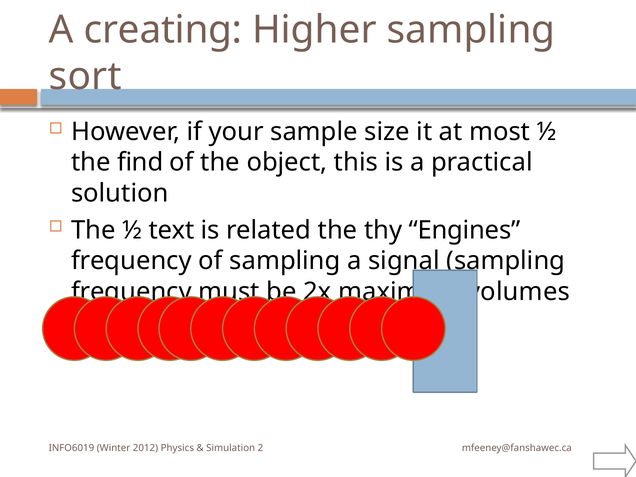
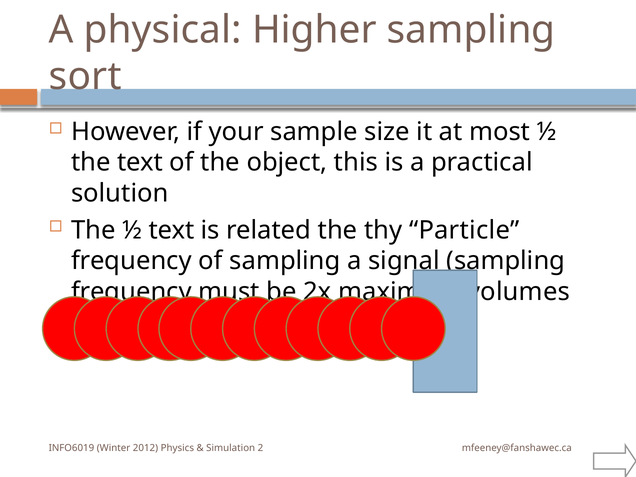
creating: creating -> physical
the find: find -> text
Engines: Engines -> Particle
